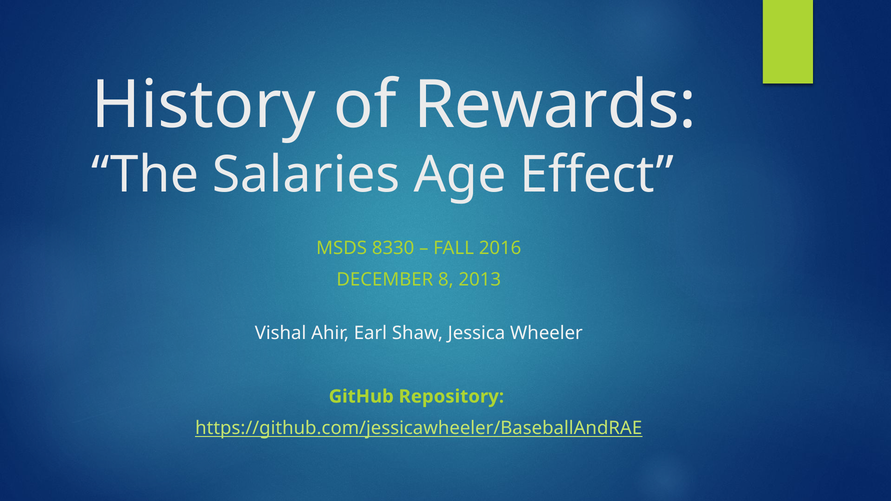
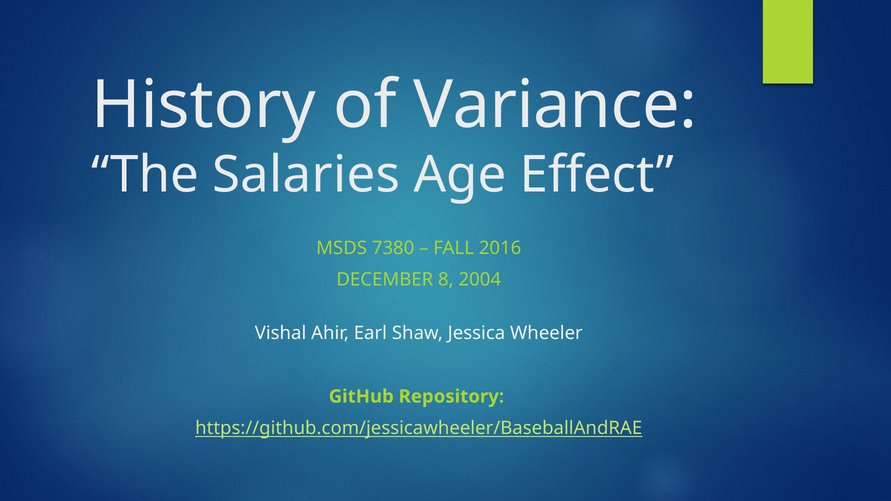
Rewards: Rewards -> Variance
8330: 8330 -> 7380
2013: 2013 -> 2004
